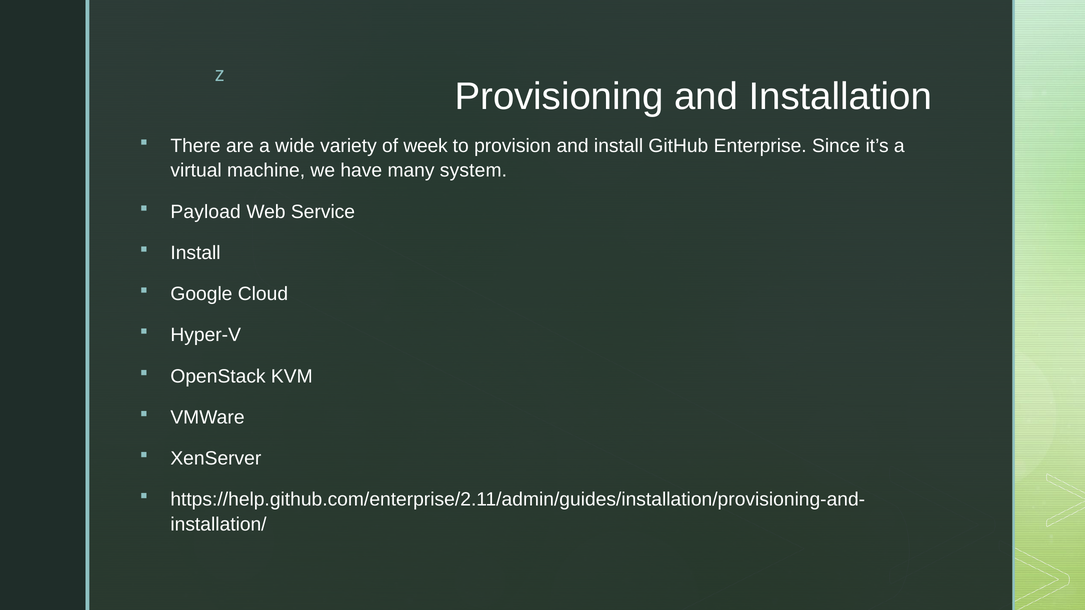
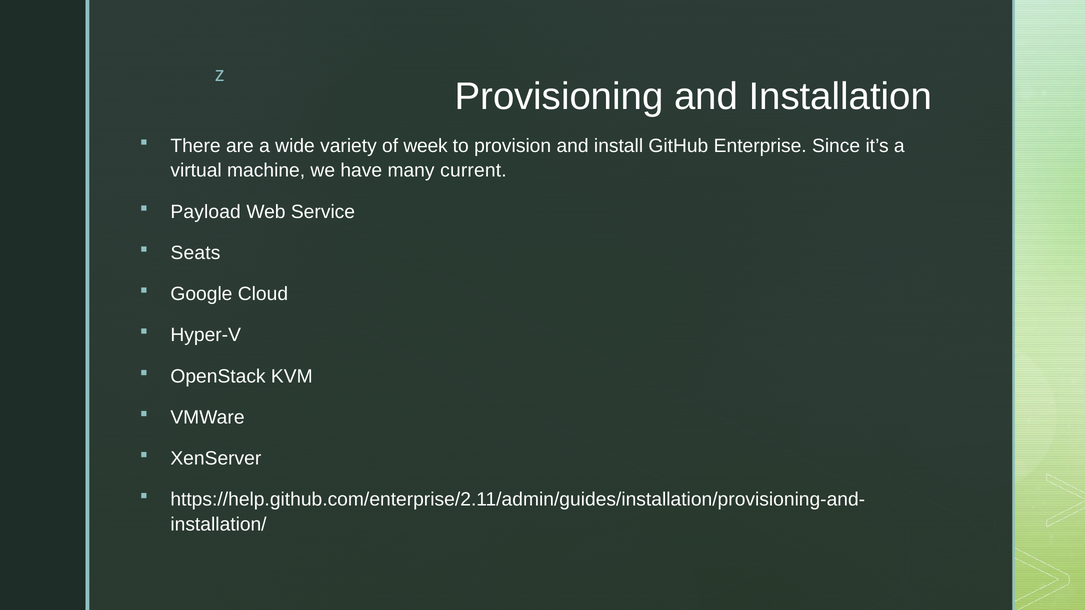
system: system -> current
Install at (196, 253): Install -> Seats
